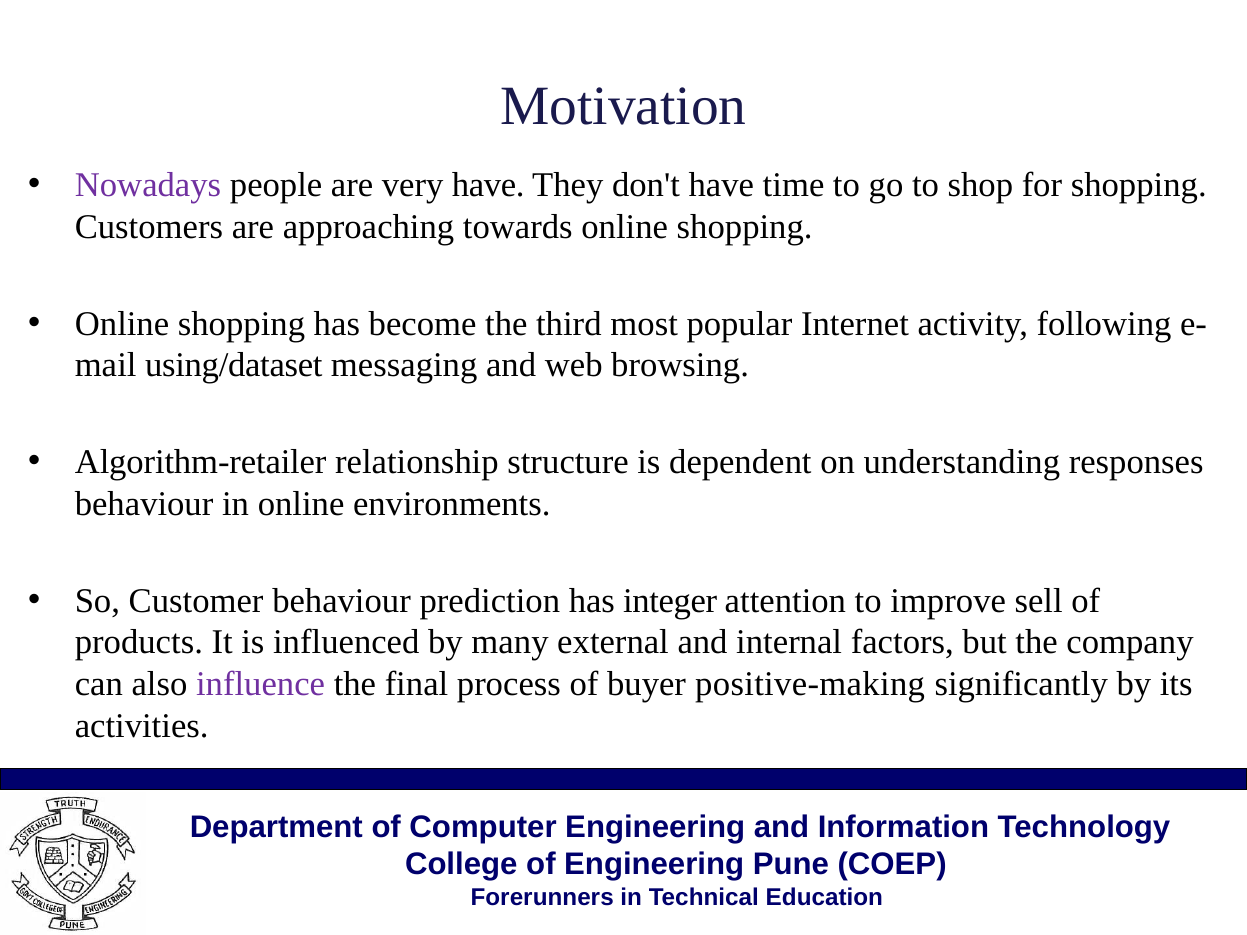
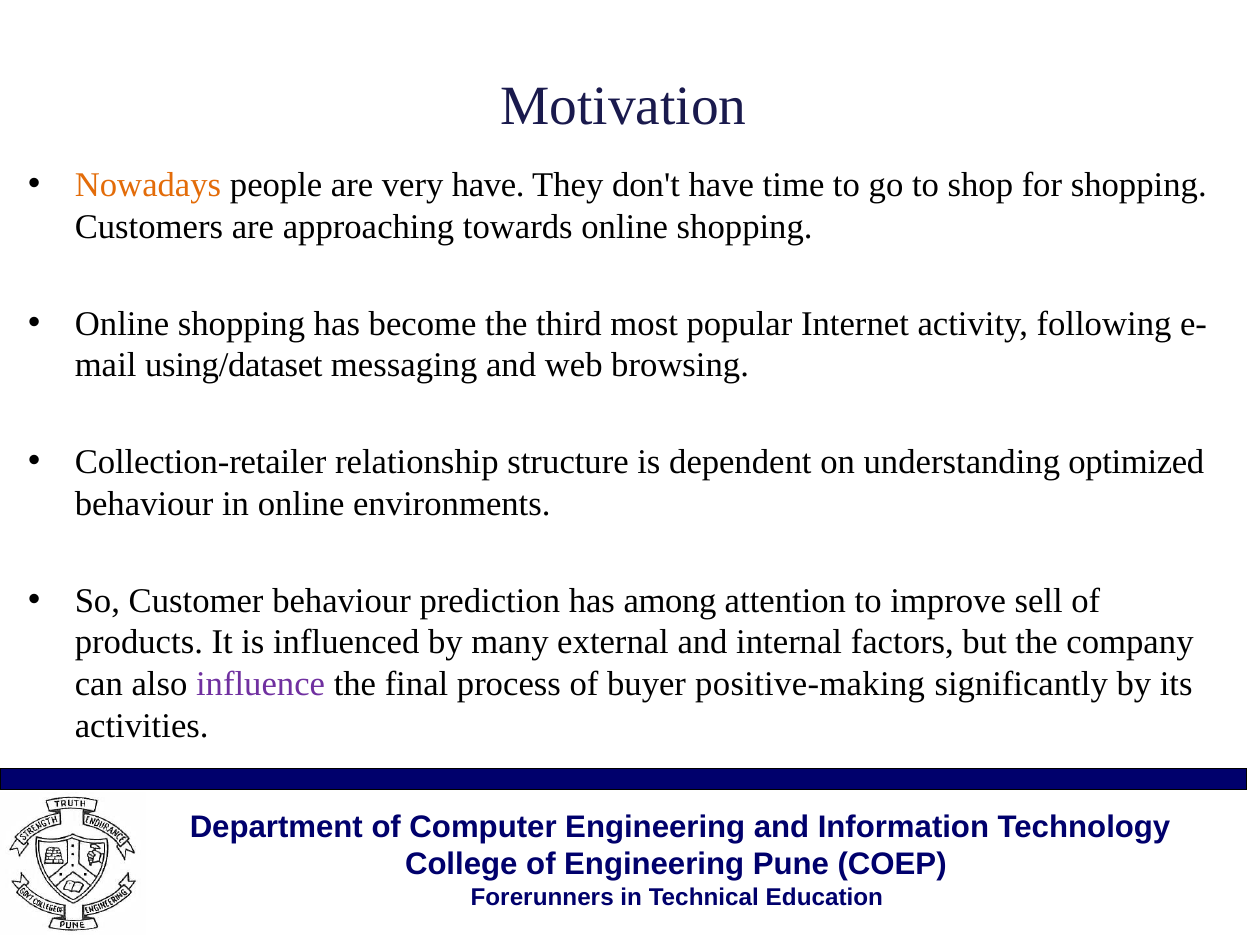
Nowadays colour: purple -> orange
Algorithm-retailer: Algorithm-retailer -> Collection-retailer
responses: responses -> optimized
integer: integer -> among
